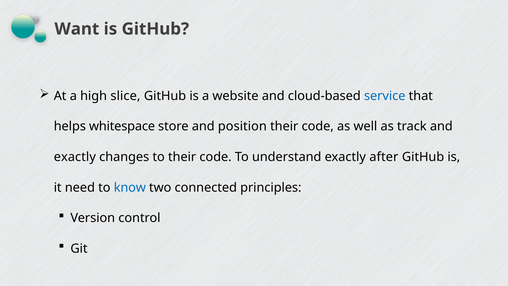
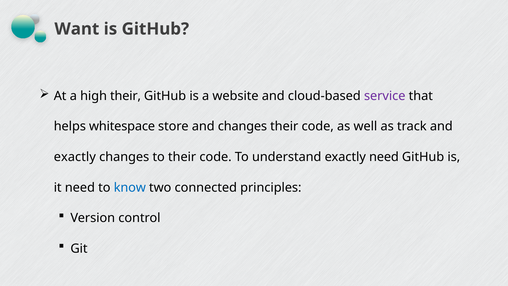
high slice: slice -> their
service colour: blue -> purple
and position: position -> changes
exactly after: after -> need
